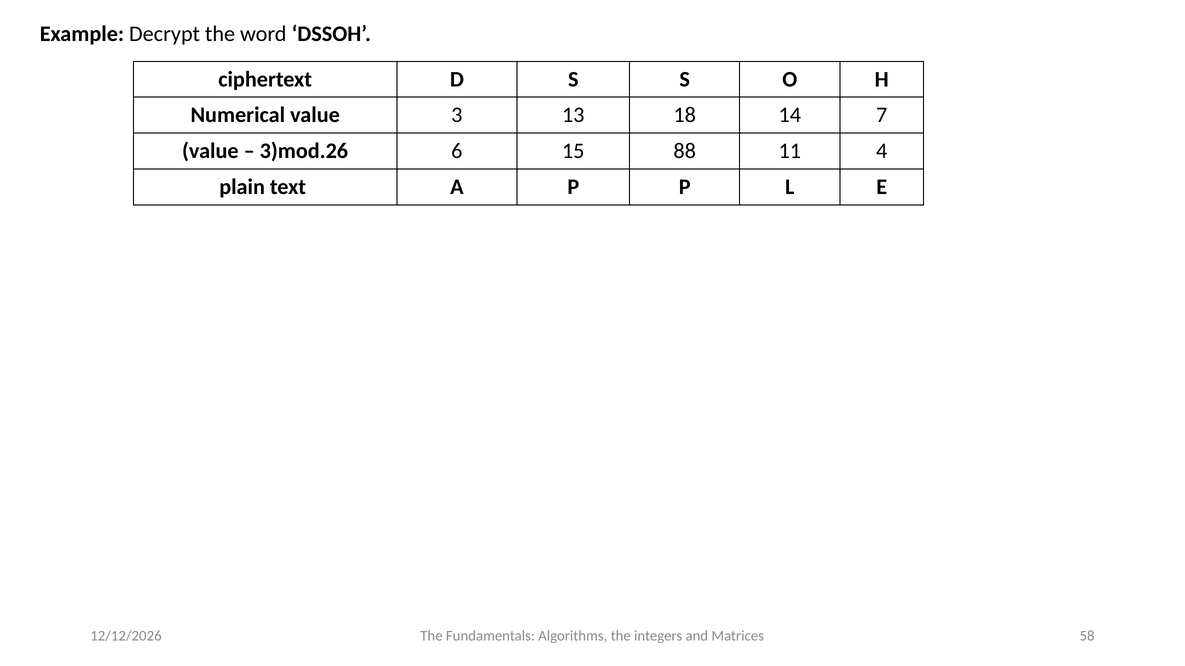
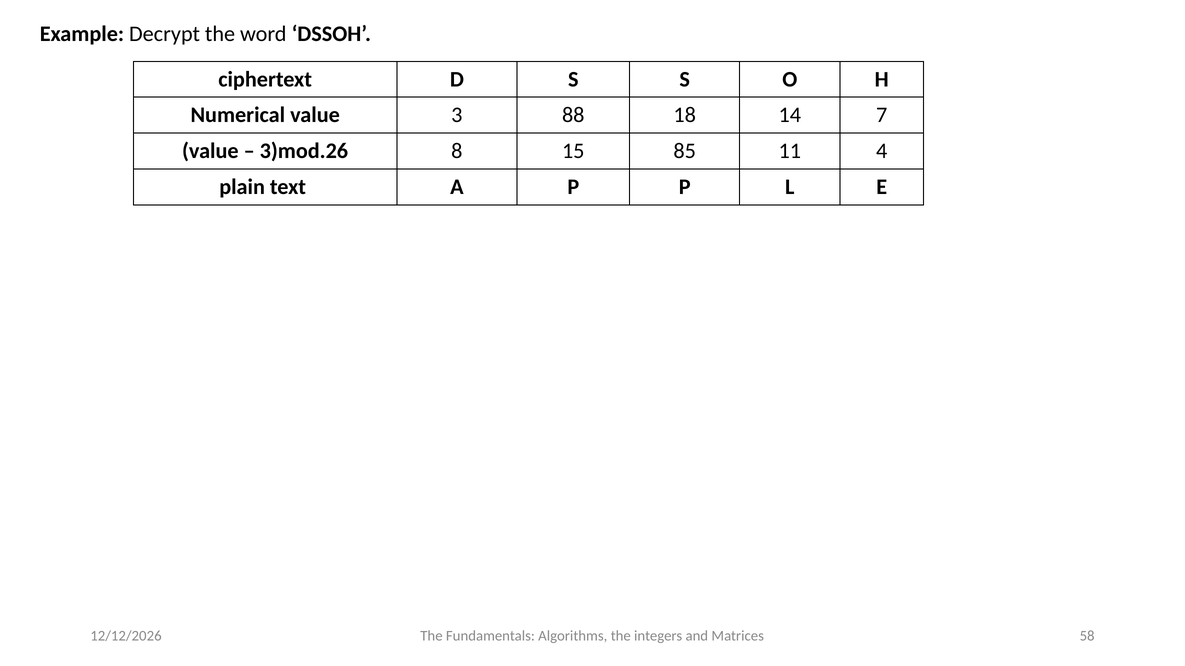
13: 13 -> 88
6: 6 -> 8
88: 88 -> 85
